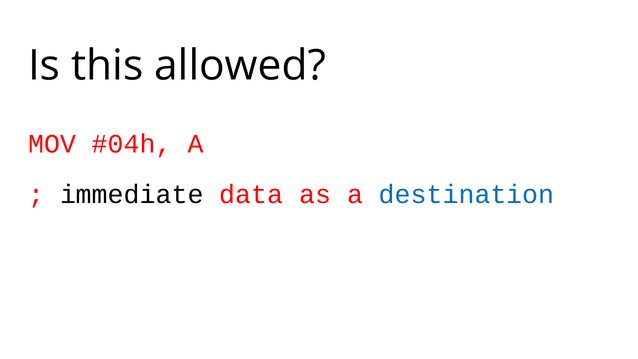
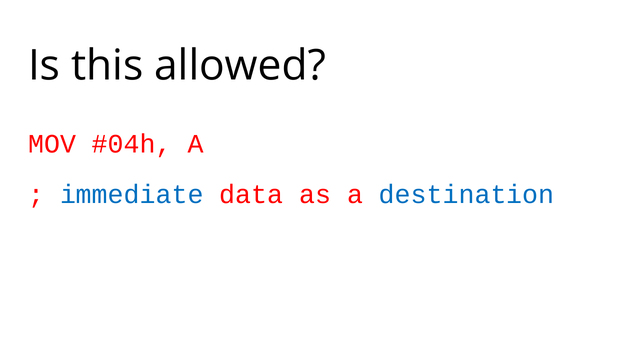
immediate colour: black -> blue
